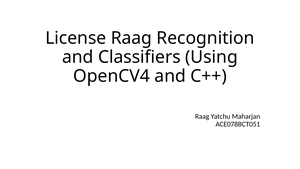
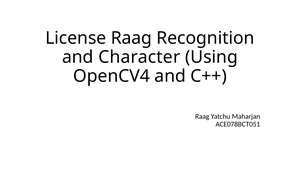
Classifiers: Classifiers -> Character
